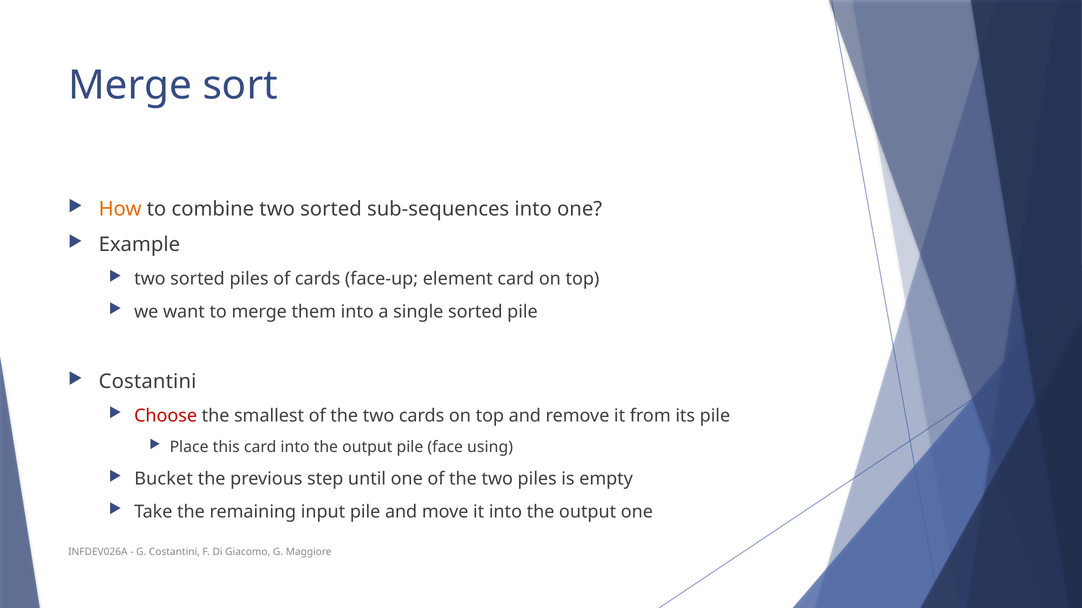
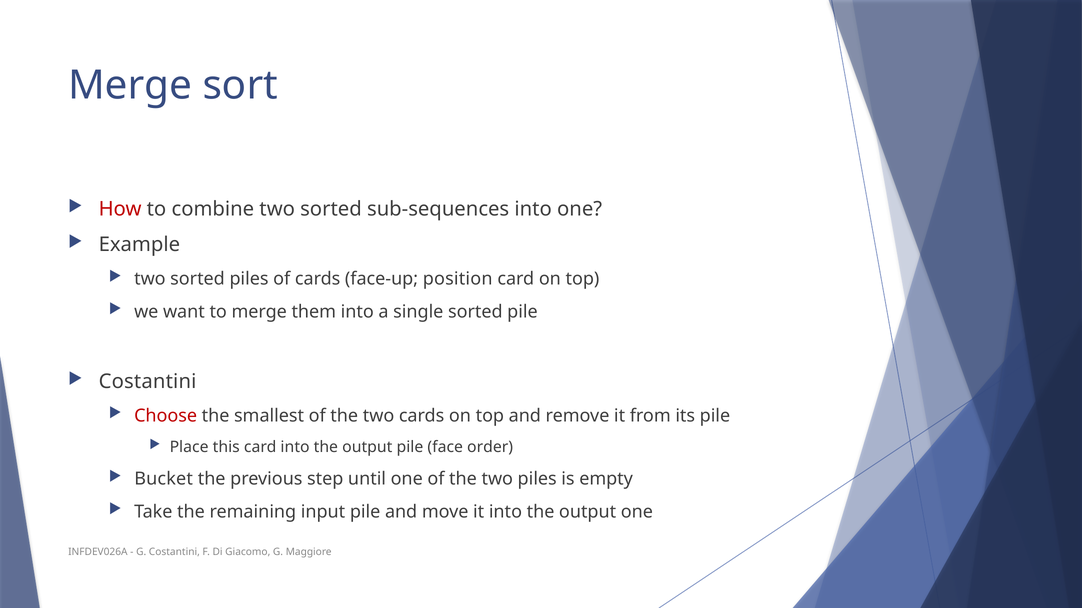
How colour: orange -> red
element: element -> position
using: using -> order
